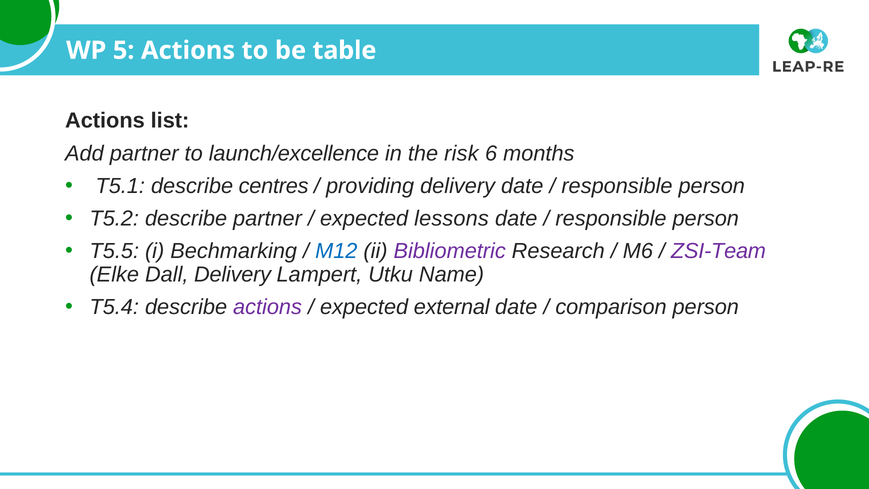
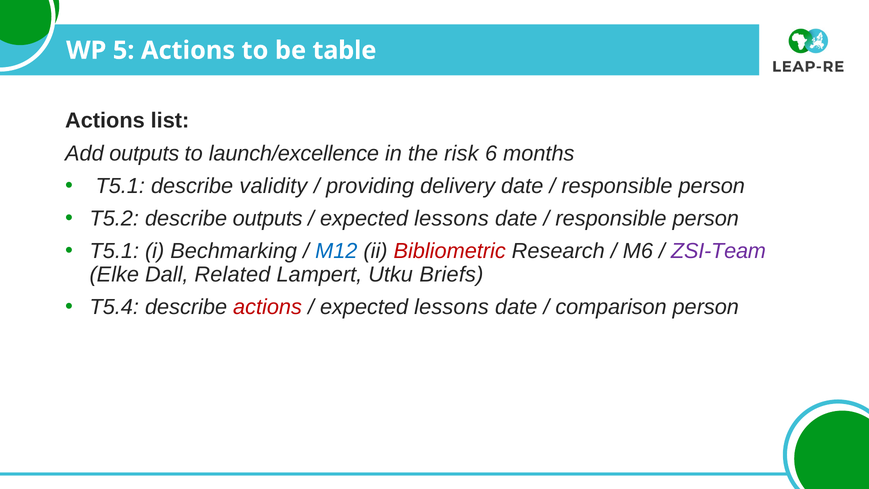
Add partner: partner -> outputs
centres: centres -> validity
describe partner: partner -> outputs
T5.5 at (114, 251): T5.5 -> T5.1
Bibliometric colour: purple -> red
Dall Delivery: Delivery -> Related
Name: Name -> Briefs
actions at (268, 307) colour: purple -> red
external at (452, 307): external -> lessons
